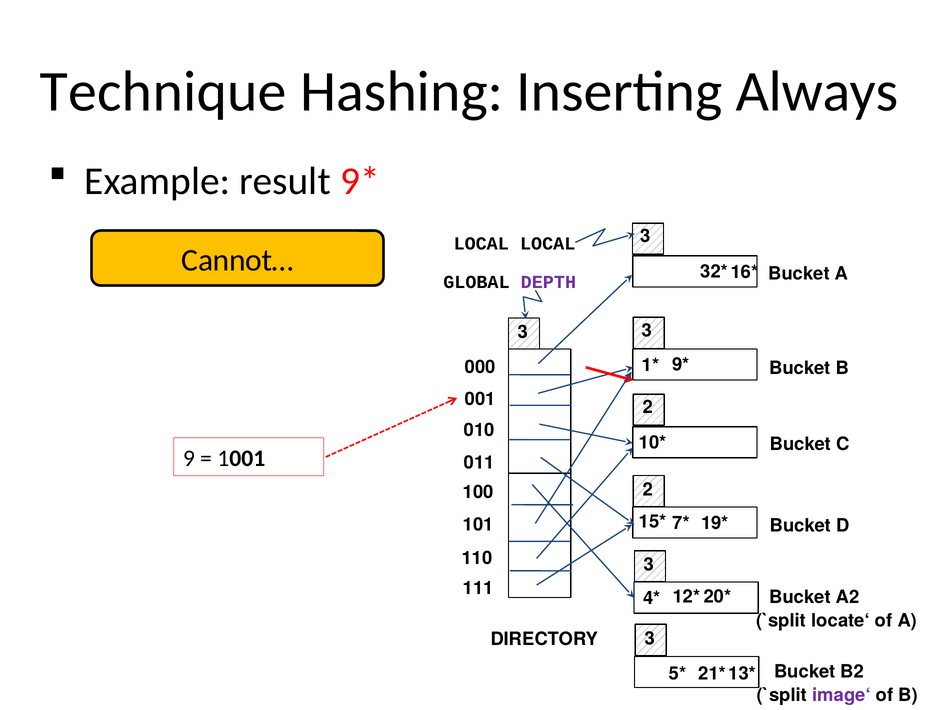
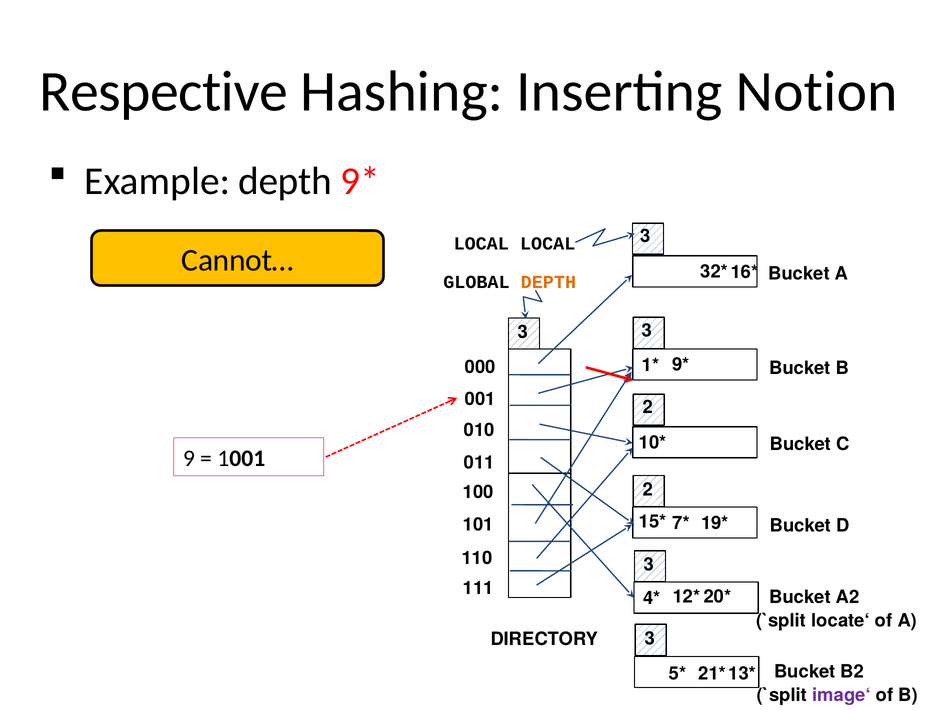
Technique: Technique -> Respective
Always: Always -> Notion
Example result: result -> depth
DEPTH at (548, 282) colour: purple -> orange
